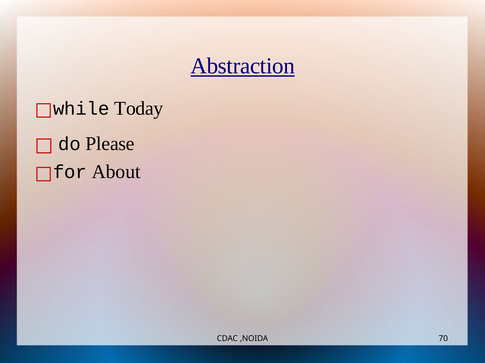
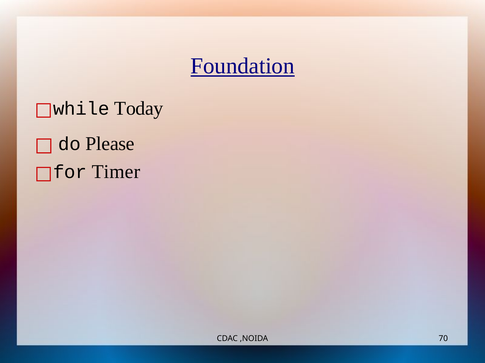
Abstraction: Abstraction -> Foundation
About: About -> Timer
